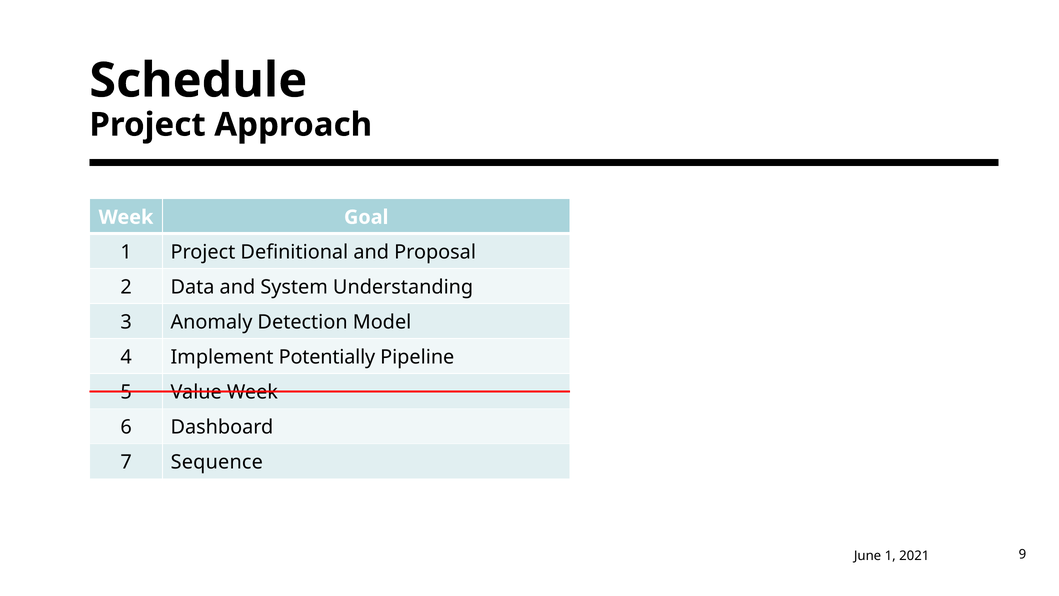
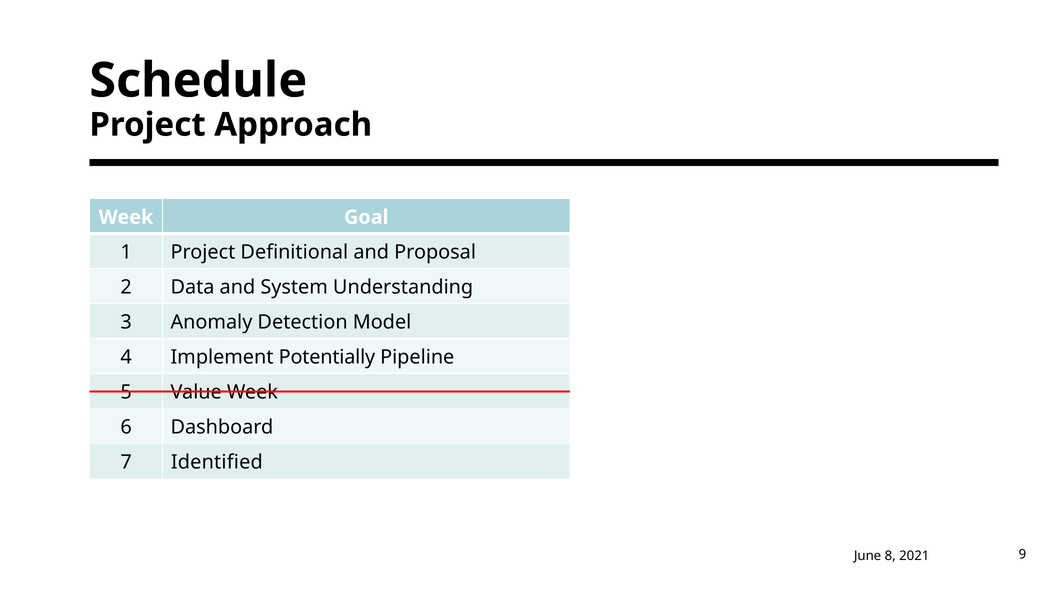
Sequence: Sequence -> Identified
June 1: 1 -> 8
